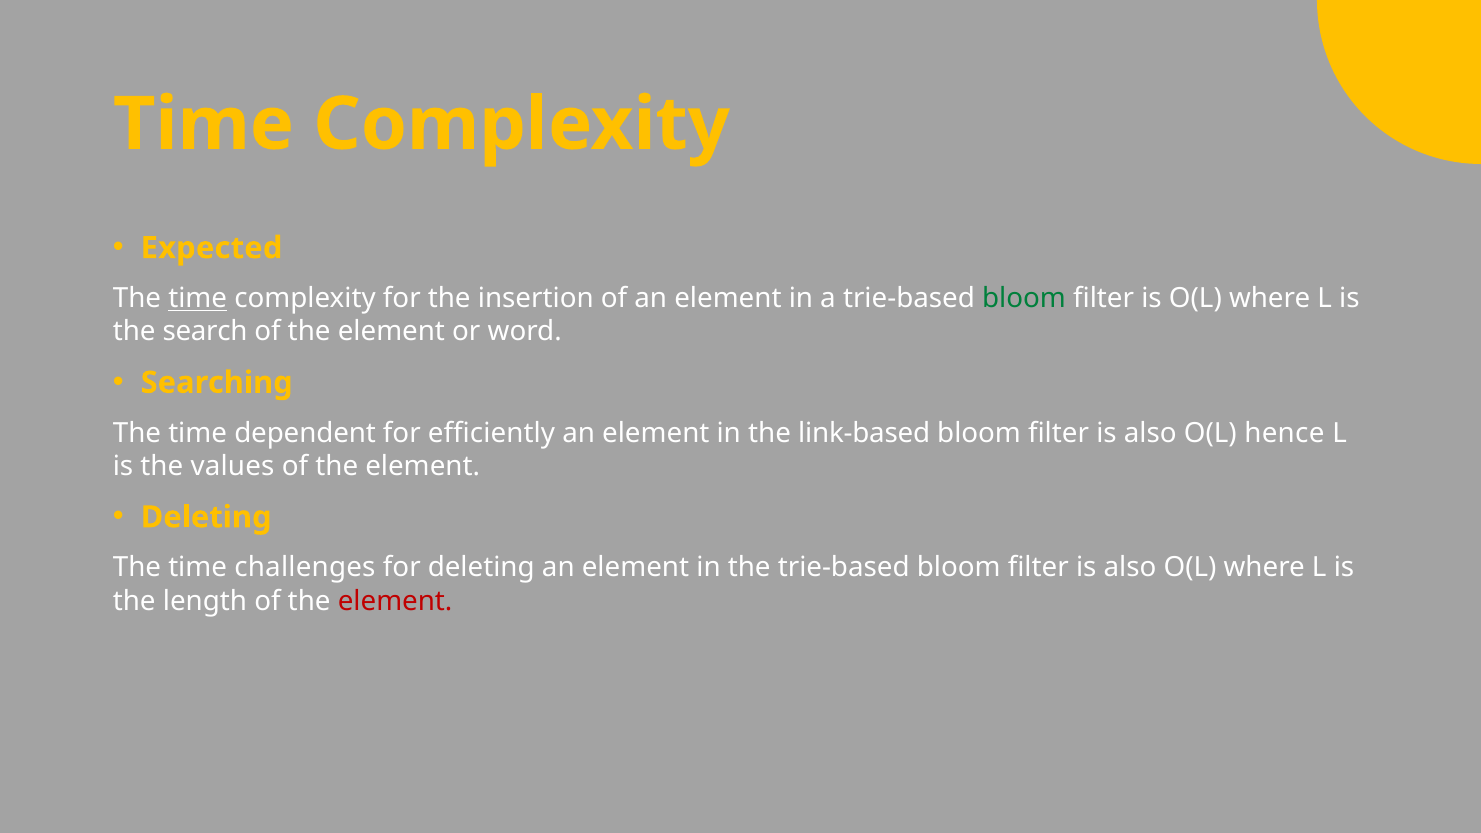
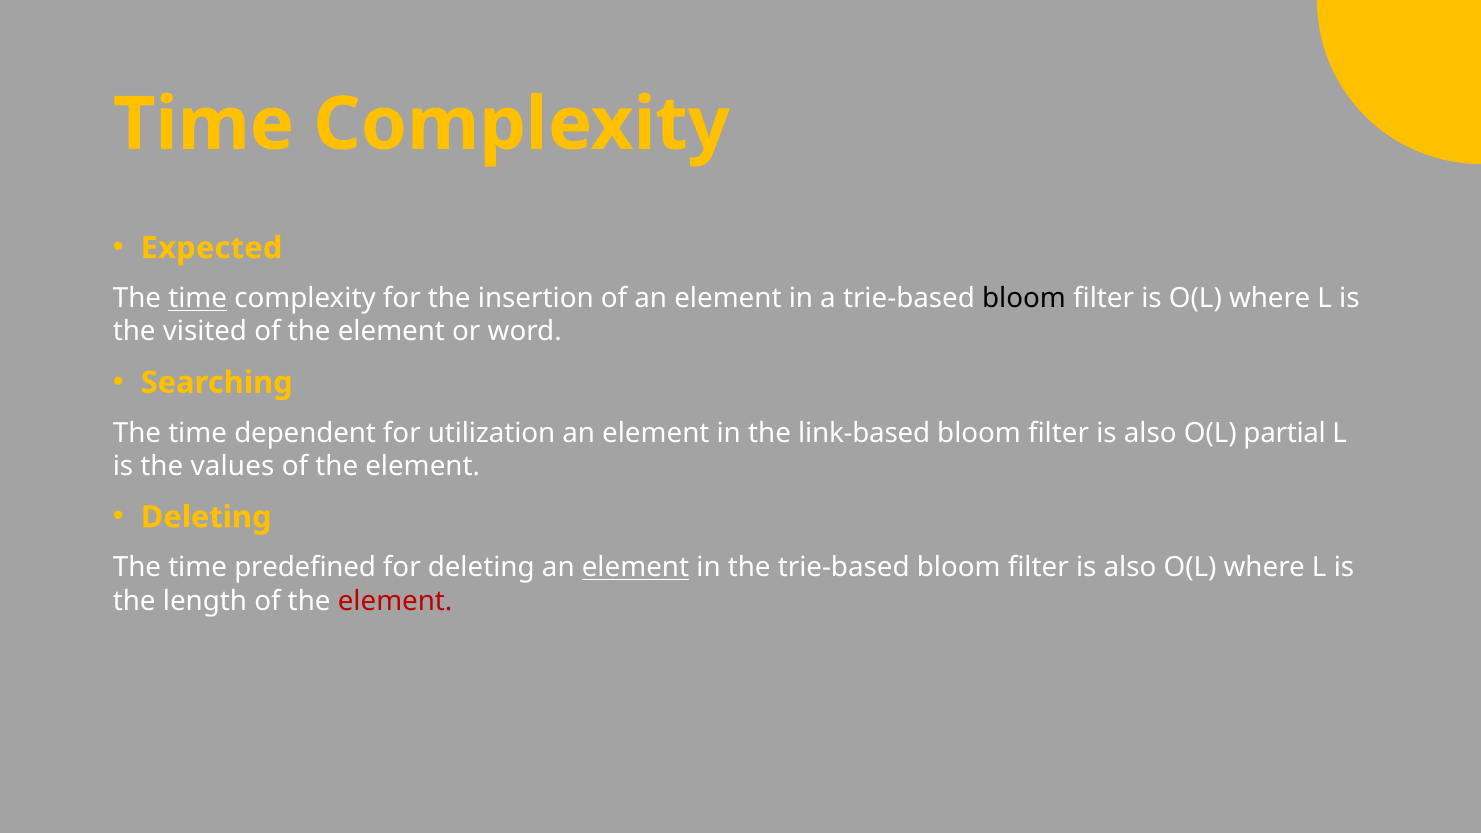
bloom at (1024, 298) colour: green -> black
search: search -> visited
efficiently: efficiently -> utilization
hence: hence -> partial
challenges: challenges -> predefined
element at (635, 568) underline: none -> present
